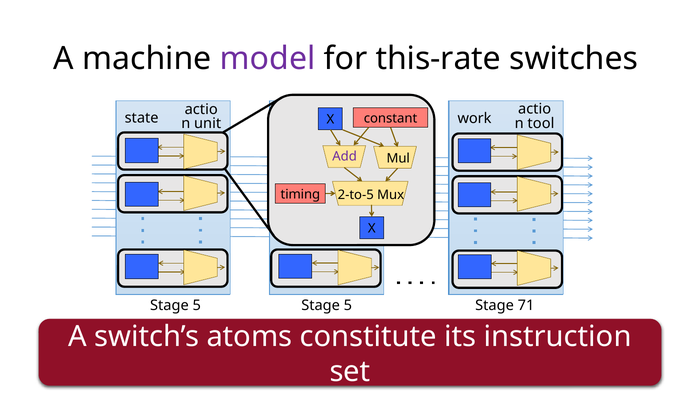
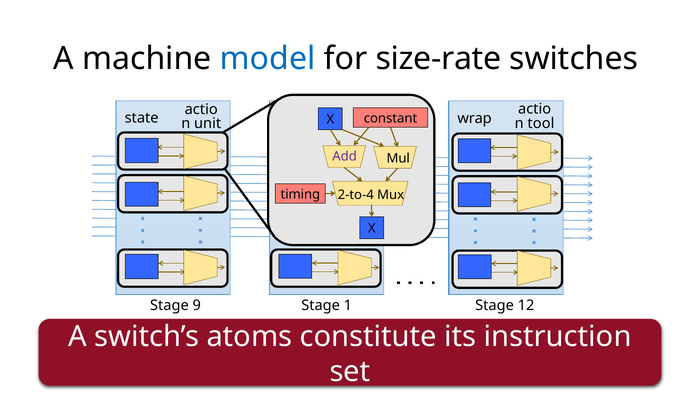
model colour: purple -> blue
this-rate: this-rate -> size-rate
work: work -> wrap
2-to-5: 2-to-5 -> 2-to-4
5 at (197, 305): 5 -> 9
5 at (348, 305): 5 -> 1
71: 71 -> 12
